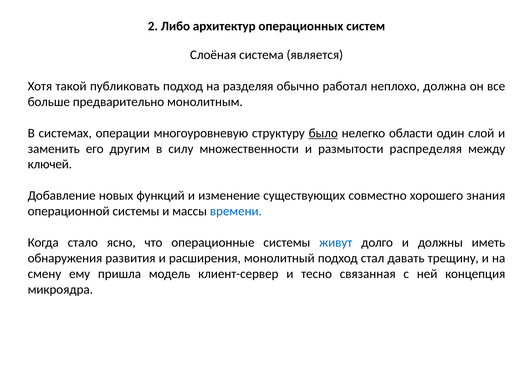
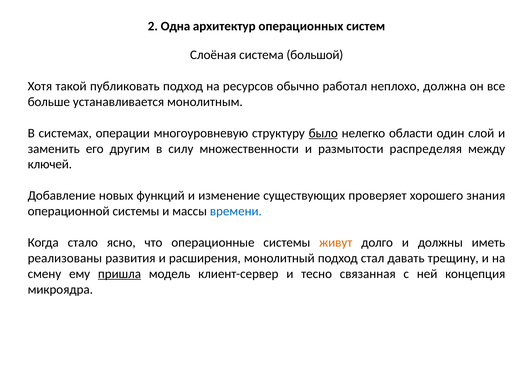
Либо: Либо -> Одна
является: является -> большой
разделяя: разделяя -> ресурсов
предварительно: предварительно -> устанавливается
совместно: совместно -> проверяет
живут colour: blue -> orange
обнаружения: обнаружения -> реализованы
пришла underline: none -> present
